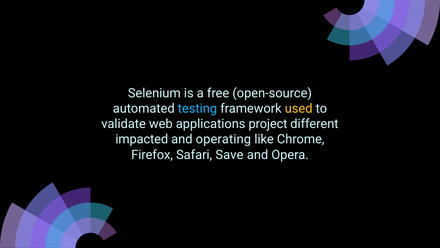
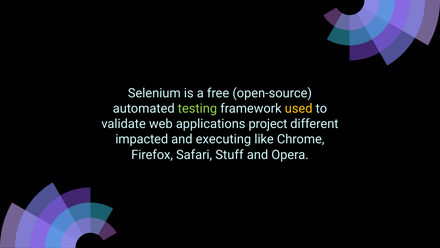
testing colour: light blue -> light green
operating: operating -> executing
Save: Save -> Stuff
